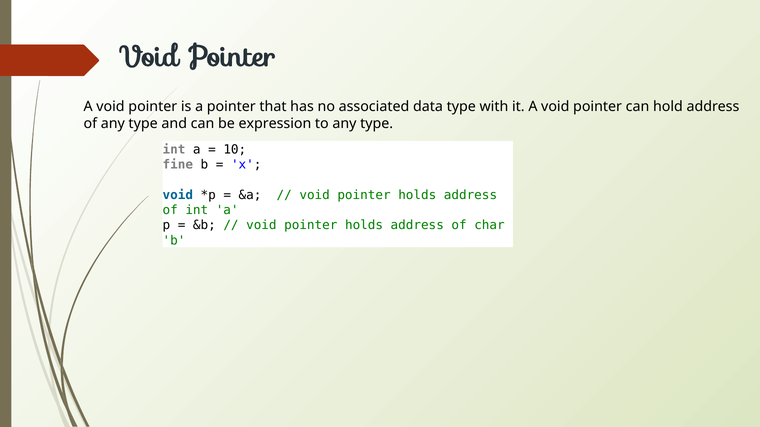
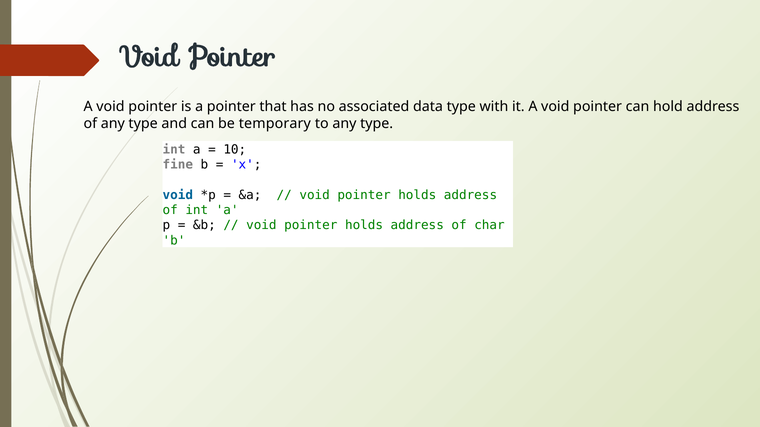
expression: expression -> temporary
